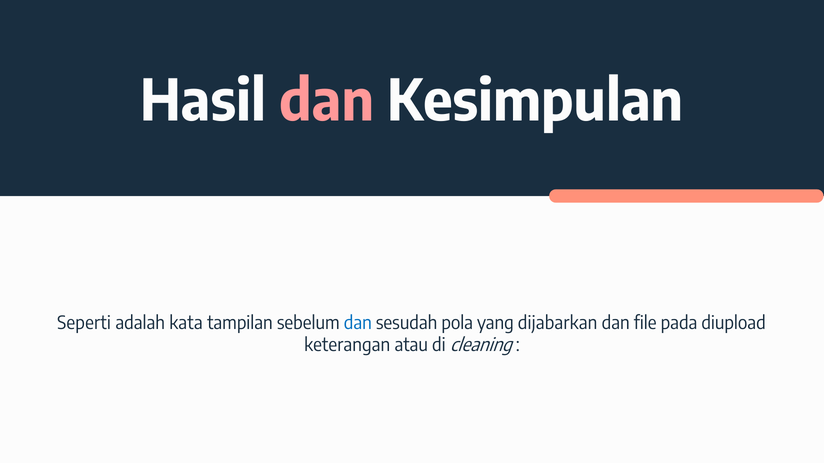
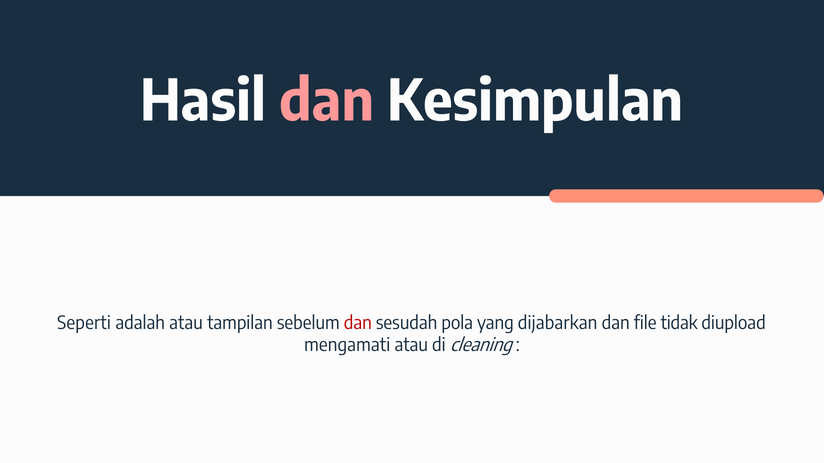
adalah kata: kata -> atau
dan at (358, 323) colour: blue -> red
pada: pada -> tidak
keterangan: keterangan -> mengamati
